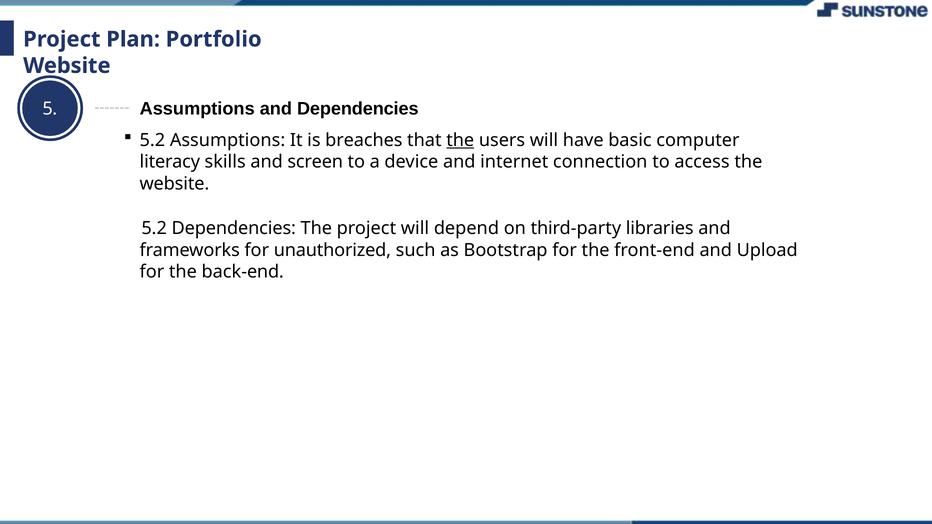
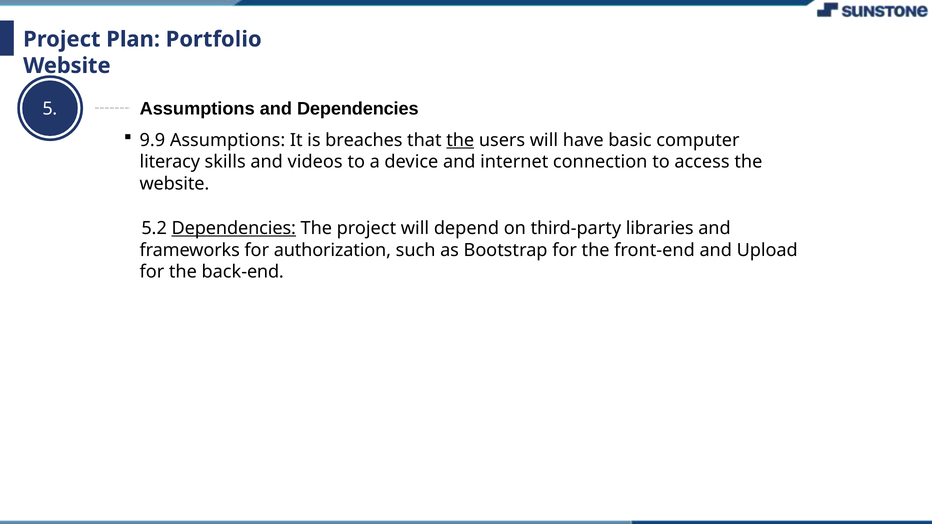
5.2: 5.2 -> 9.9
screen: screen -> videos
Dependencies at (234, 228) underline: none -> present
unauthorized: unauthorized -> authorization
